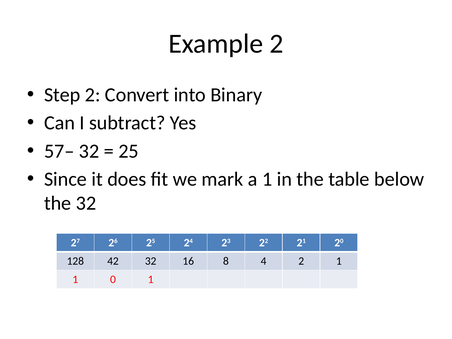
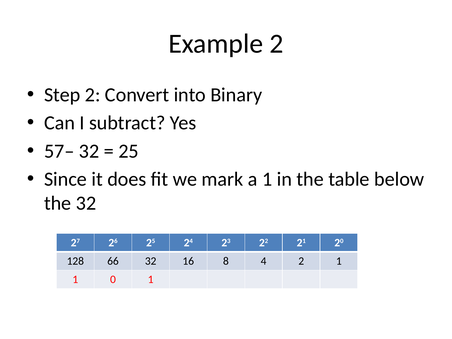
42: 42 -> 66
